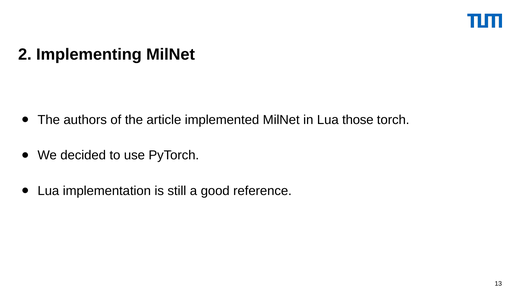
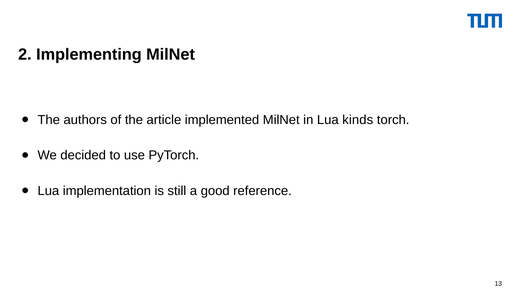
those: those -> kinds
